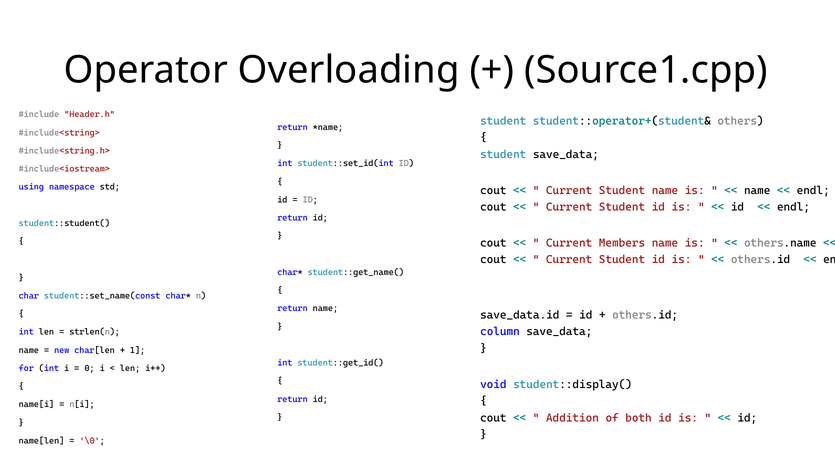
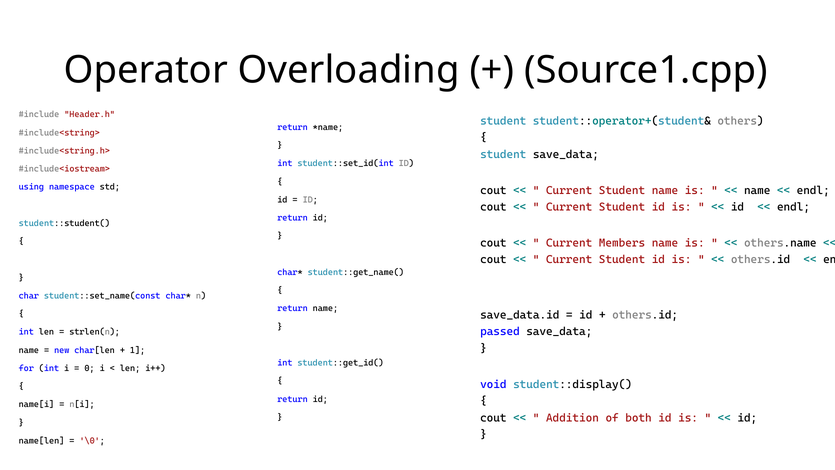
column: column -> passed
